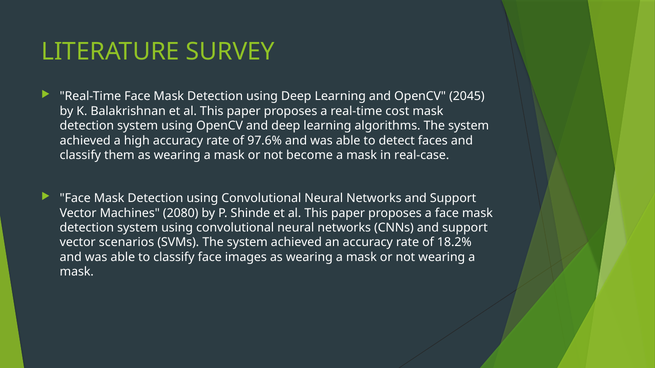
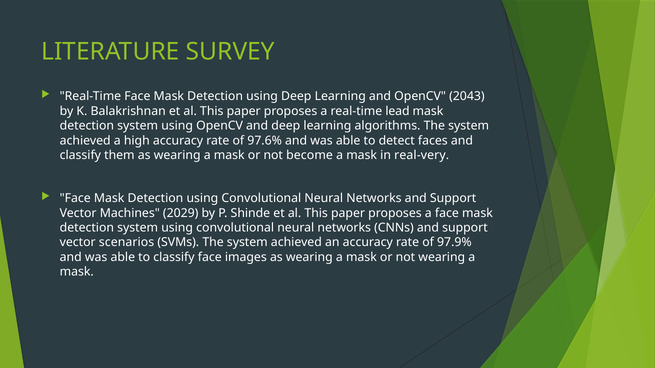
2045: 2045 -> 2043
cost: cost -> lead
real-case: real-case -> real-very
2080: 2080 -> 2029
18.2%: 18.2% -> 97.9%
